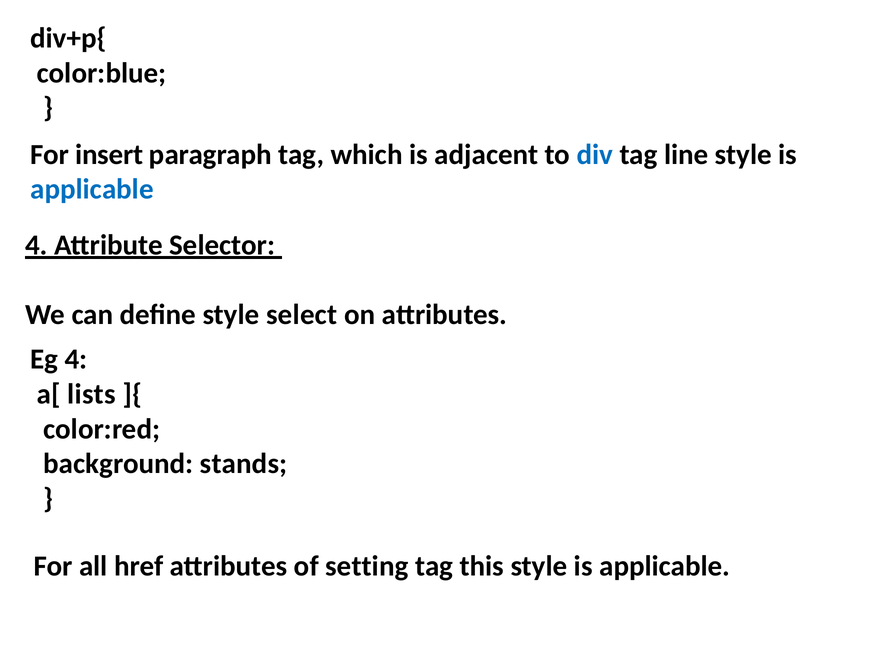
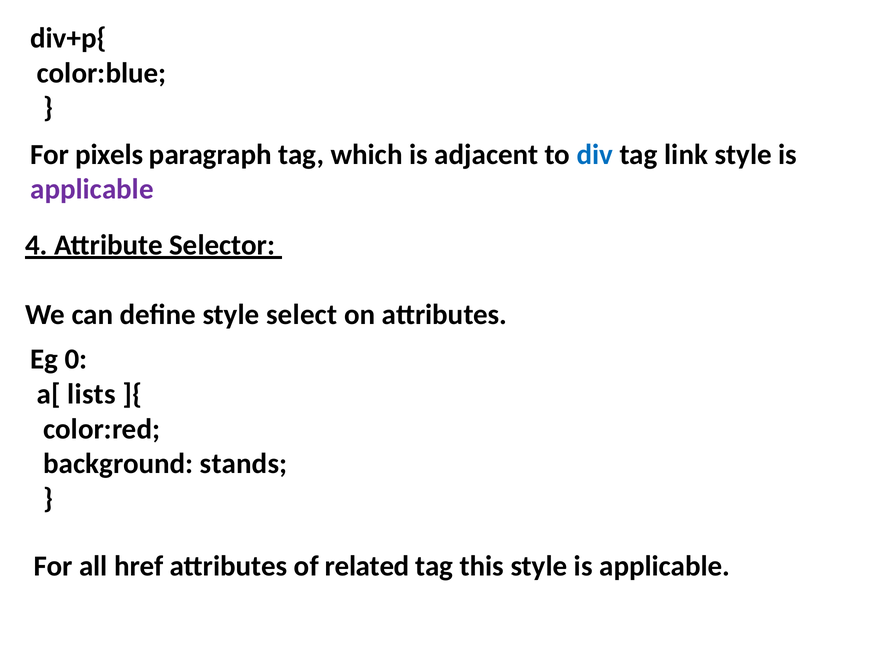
insert: insert -> pixels
line: line -> link
applicable at (92, 189) colour: blue -> purple
Eg 4: 4 -> 0
setting: setting -> related
